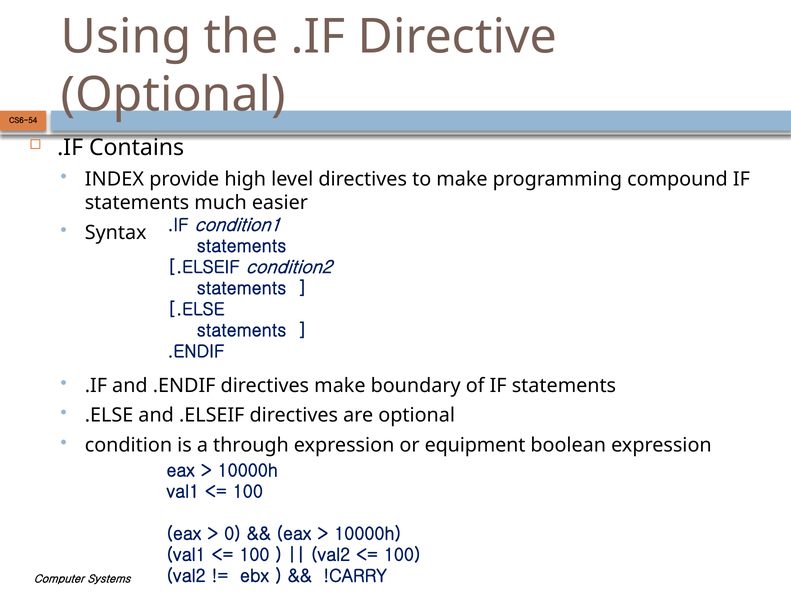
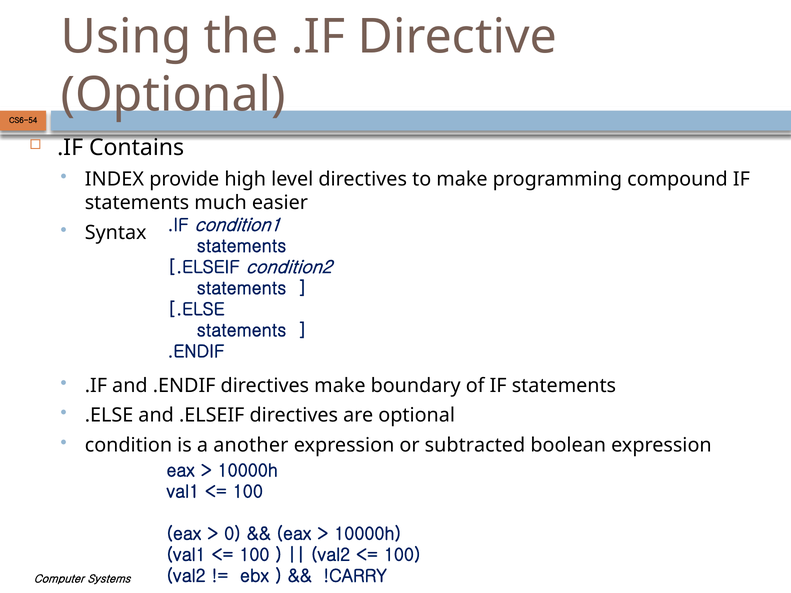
through: through -> another
equipment: equipment -> subtracted
